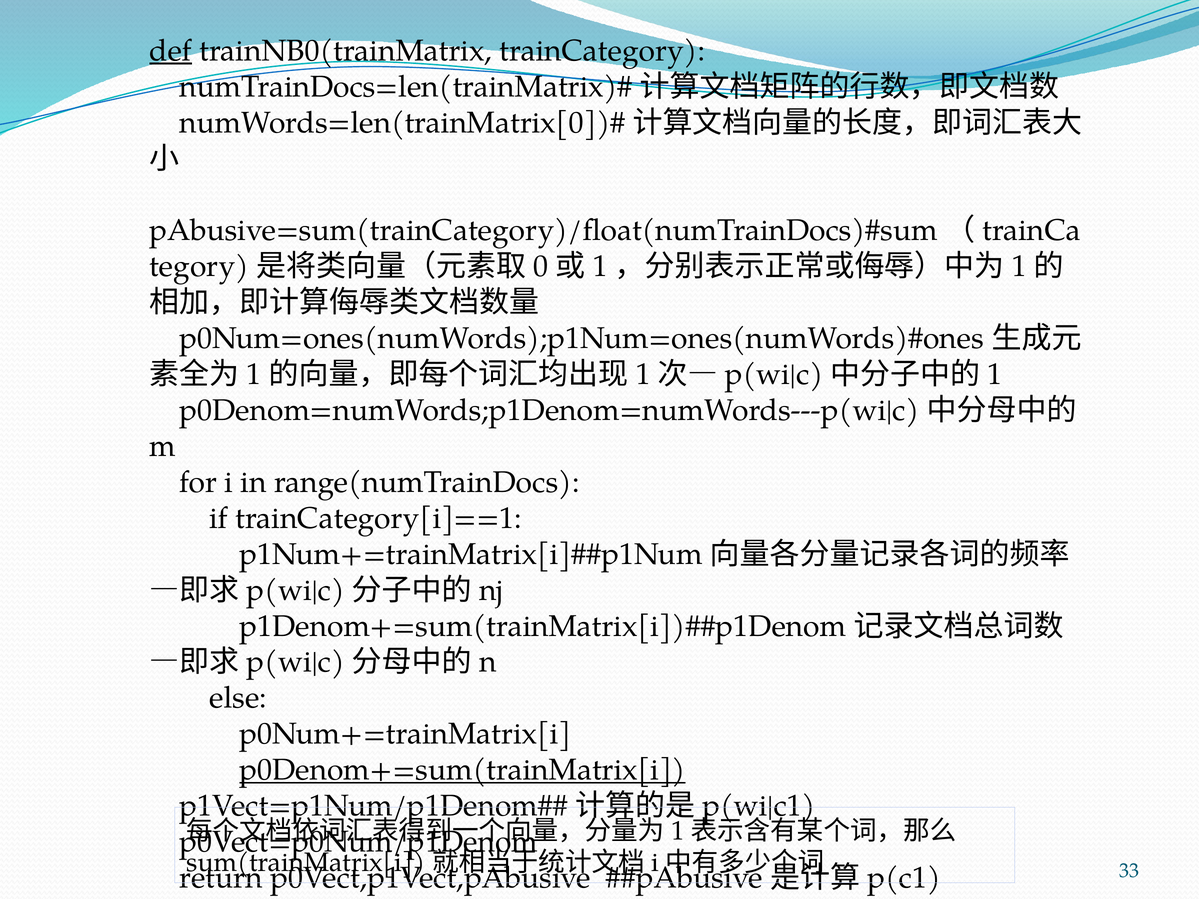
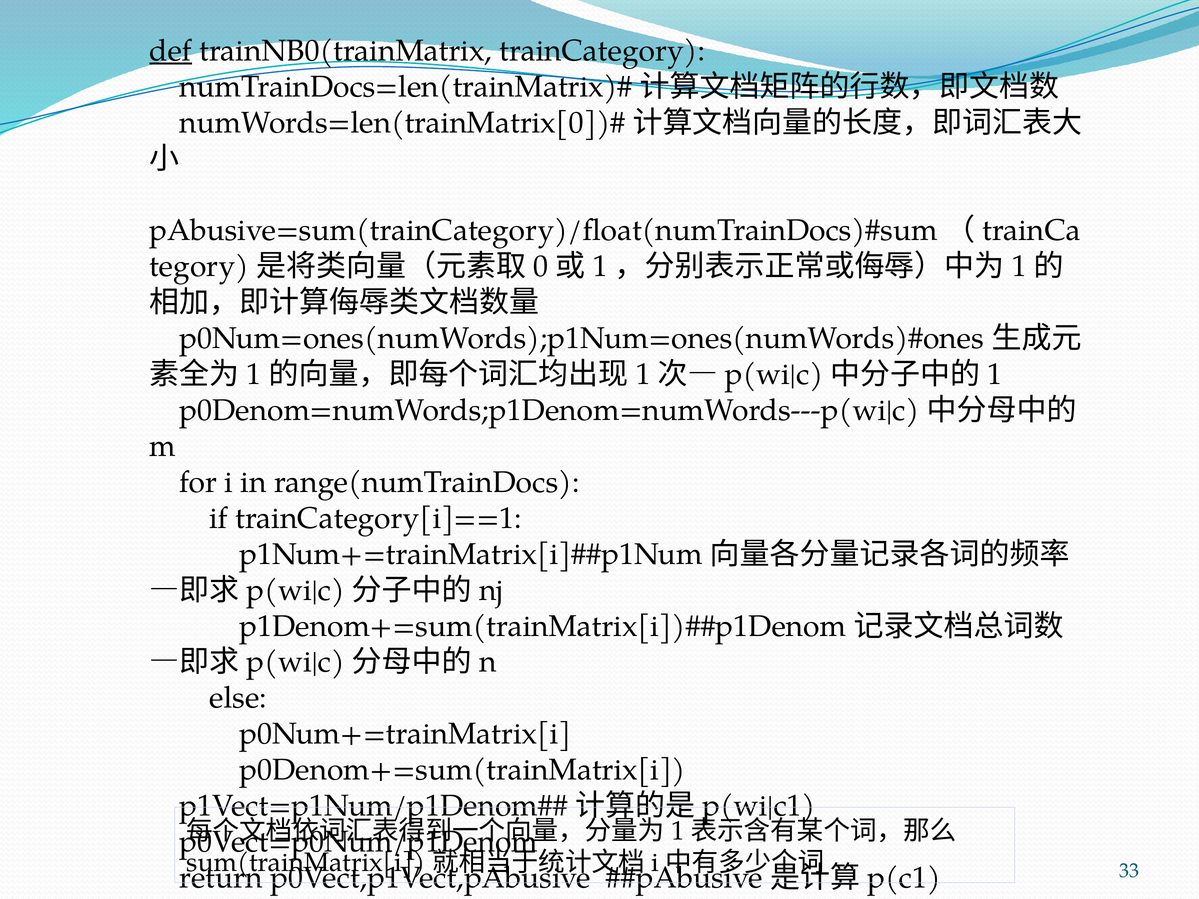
p0Denom+=sum(trainMatrix[i underline: present -> none
